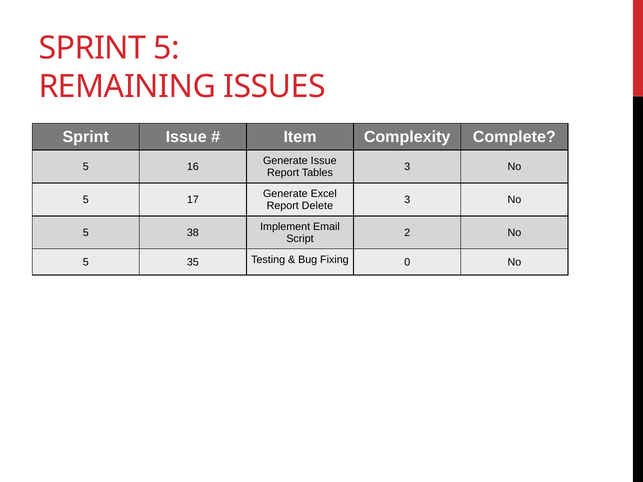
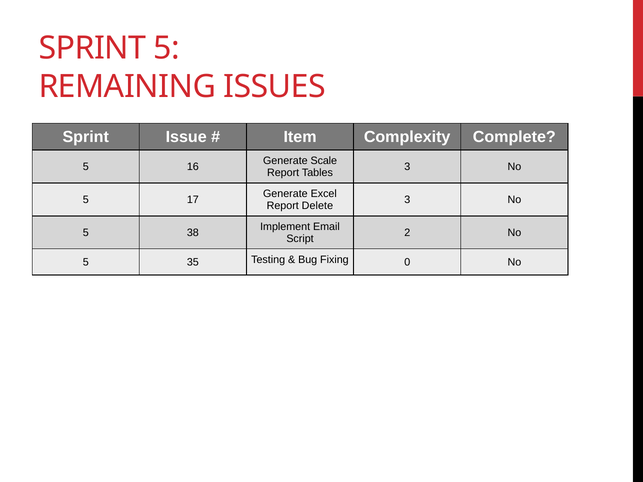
Generate Issue: Issue -> Scale
